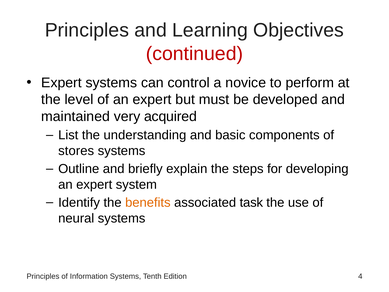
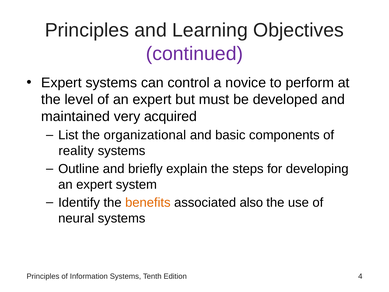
continued colour: red -> purple
understanding: understanding -> organizational
stores: stores -> reality
task: task -> also
